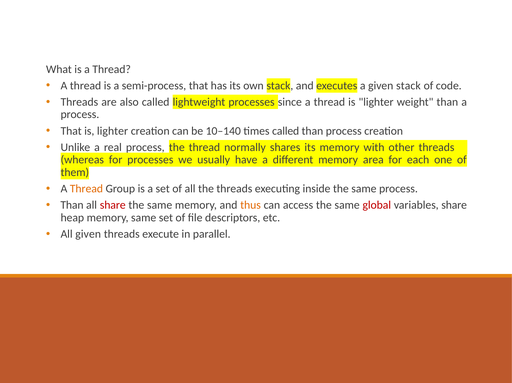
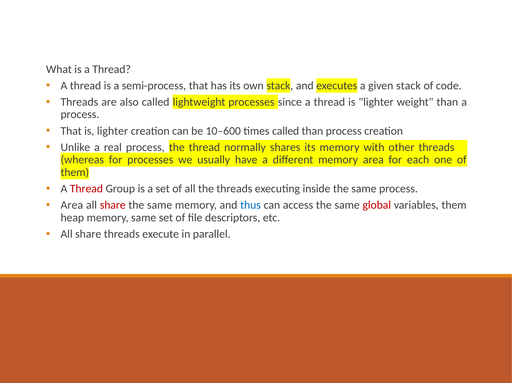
10–140: 10–140 -> 10–600
Thread at (86, 189) colour: orange -> red
Than at (72, 205): Than -> Area
thus colour: orange -> blue
variables share: share -> them
given at (88, 234): given -> share
